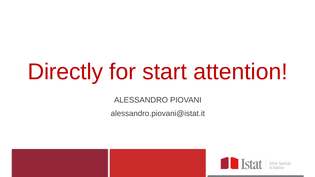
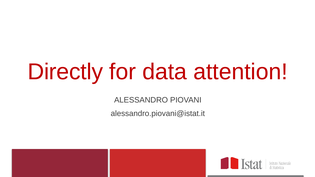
start: start -> data
